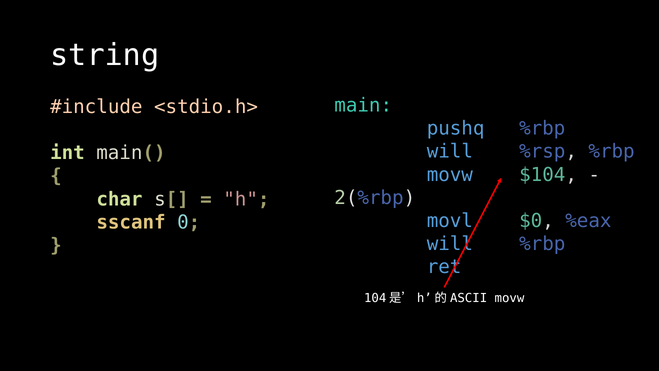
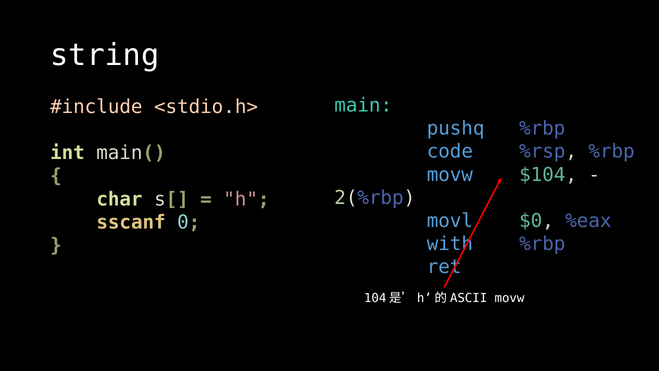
will at (450, 151): will -> code
will at (450, 244): will -> with
